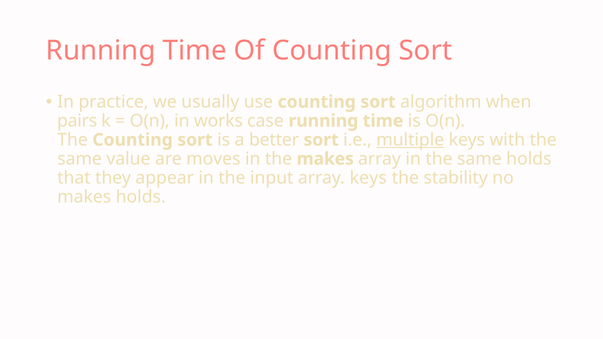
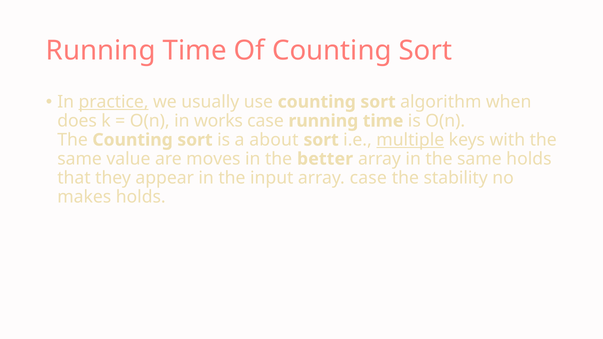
practice underline: none -> present
pairs: pairs -> does
better: better -> about
the makes: makes -> better
array keys: keys -> case
